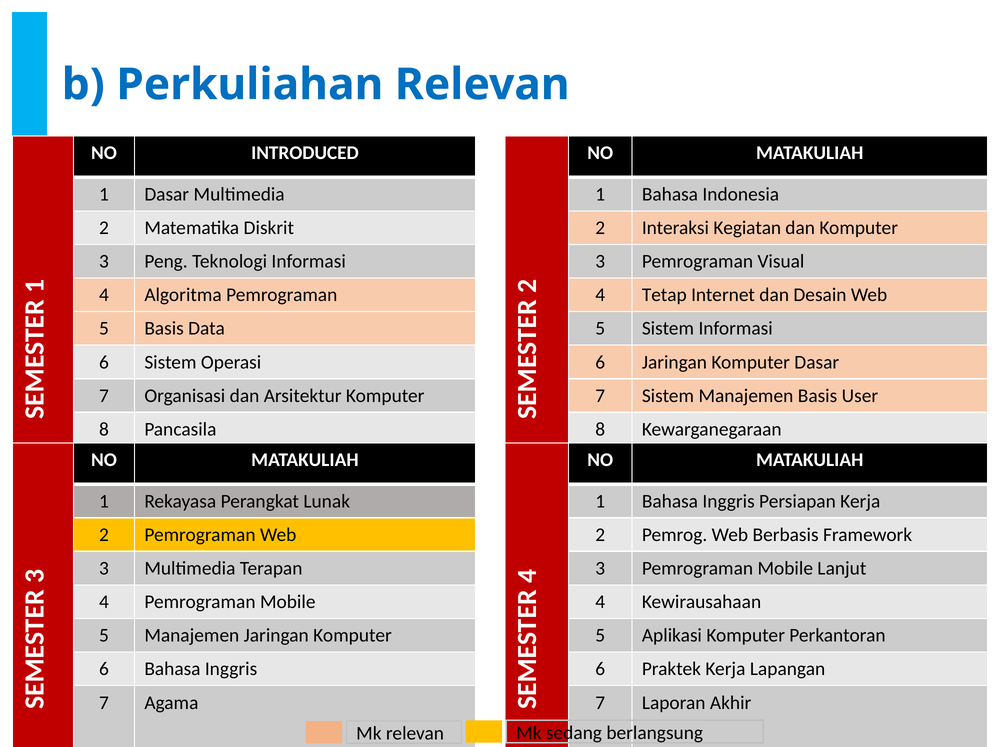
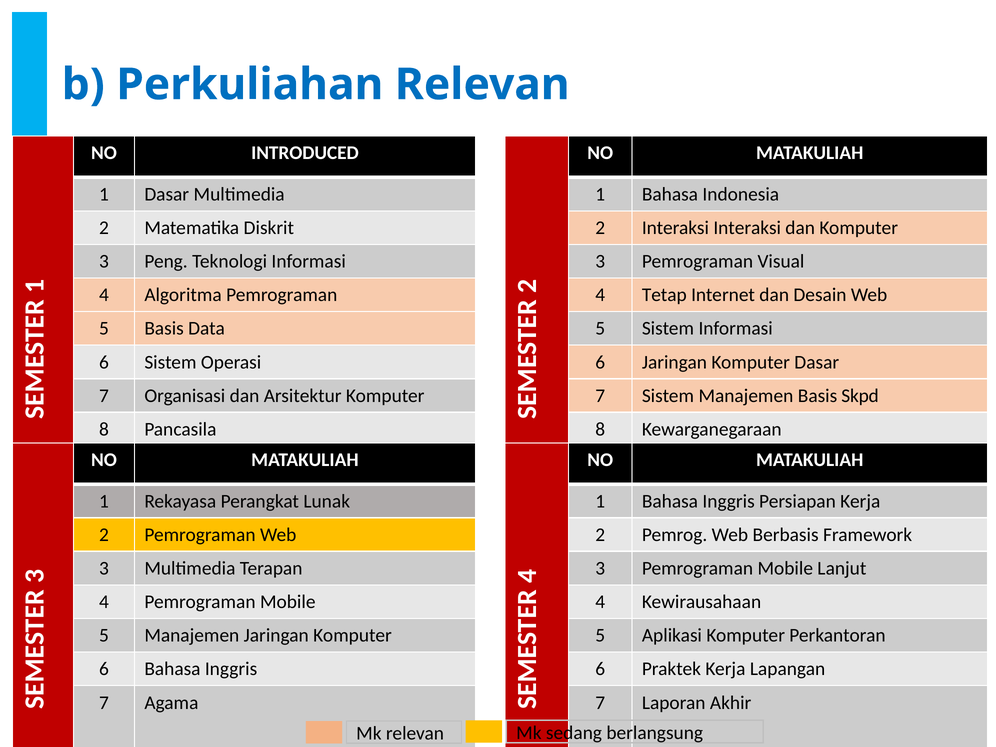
Interaksi Kegiatan: Kegiatan -> Interaksi
User: User -> Skpd
